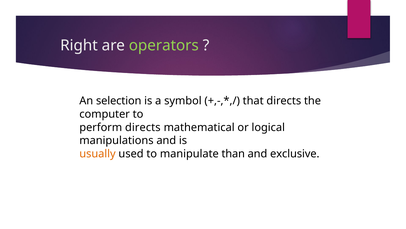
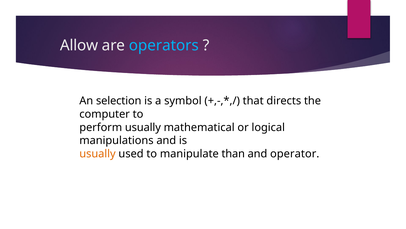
Right: Right -> Allow
operators colour: light green -> light blue
perform directs: directs -> usually
exclusive: exclusive -> operator
